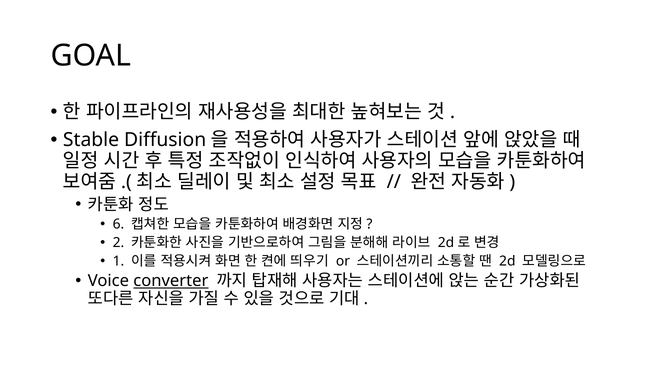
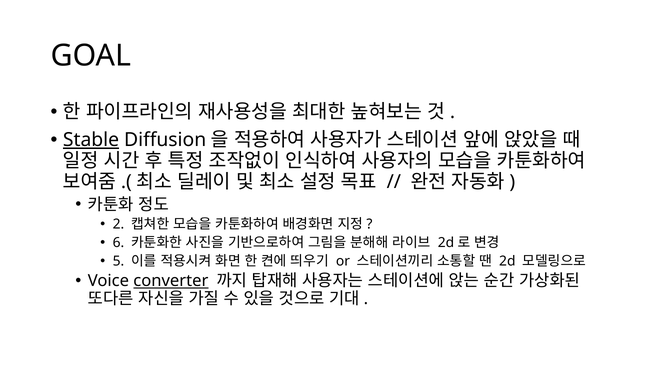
Stable underline: none -> present
6: 6 -> 2
2: 2 -> 6
1: 1 -> 5
